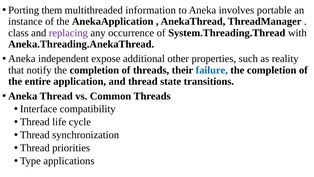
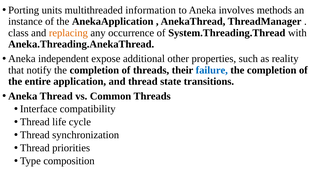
them: them -> units
portable: portable -> methods
replacing colour: purple -> orange
applications: applications -> composition
